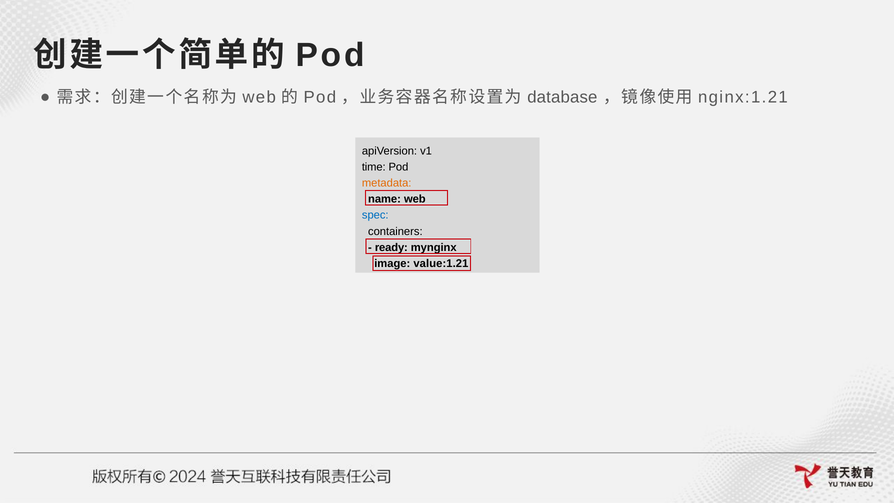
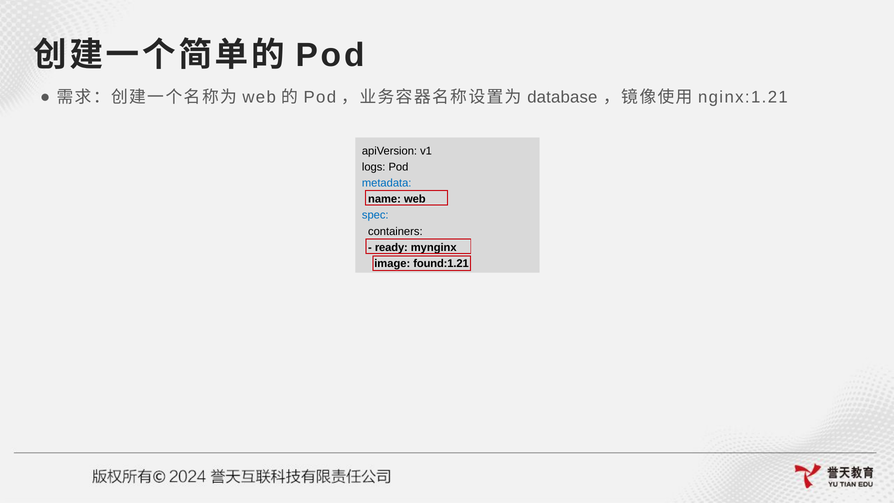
time: time -> logs
metadata colour: orange -> blue
value:1.21: value:1.21 -> found:1.21
